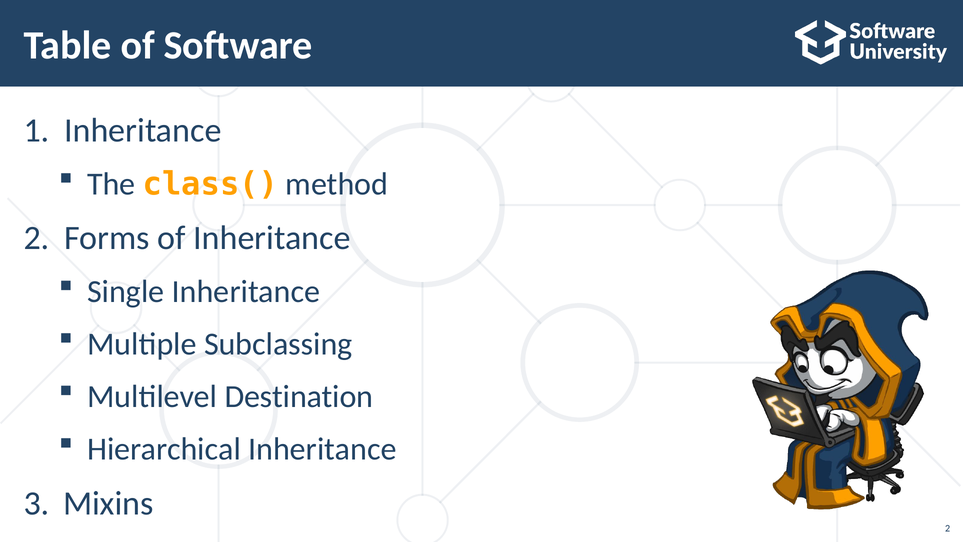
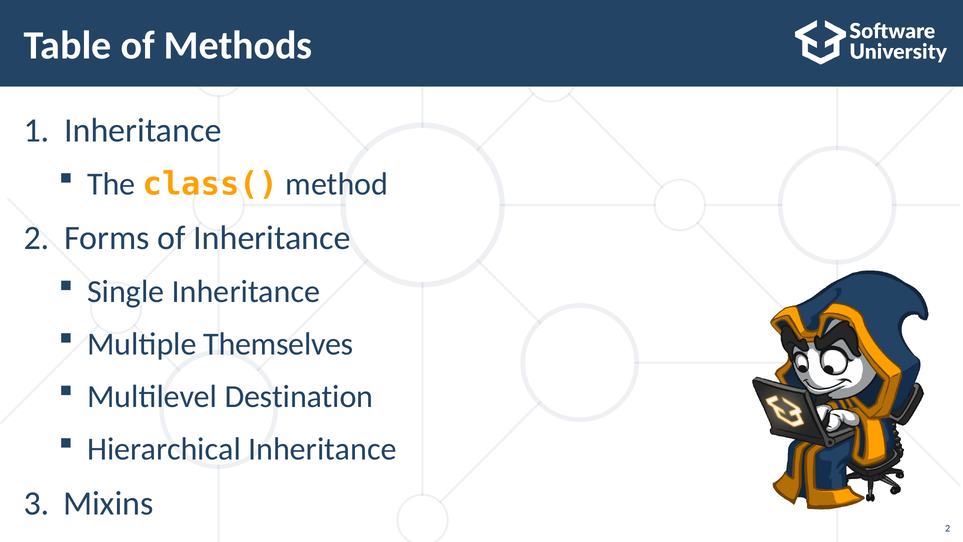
Software: Software -> Methods
Subclassing: Subclassing -> Themselves
